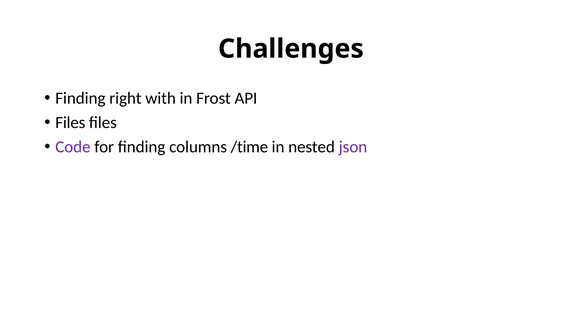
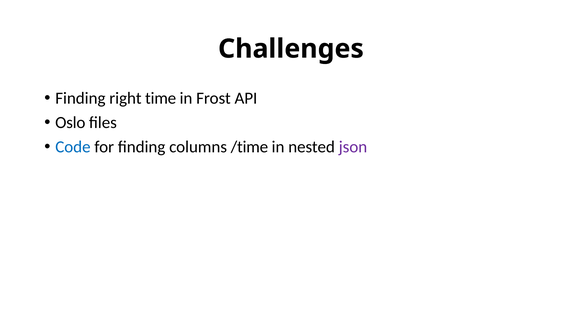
with: with -> time
Files at (70, 123): Files -> Oslo
Code colour: purple -> blue
